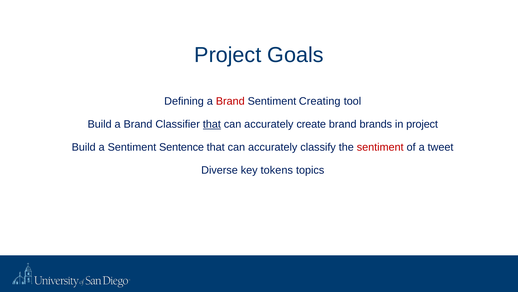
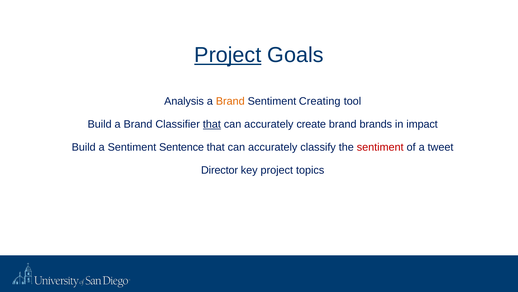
Project at (228, 55) underline: none -> present
Defining: Defining -> Analysis
Brand at (230, 101) colour: red -> orange
in project: project -> impact
Diverse: Diverse -> Director
key tokens: tokens -> project
